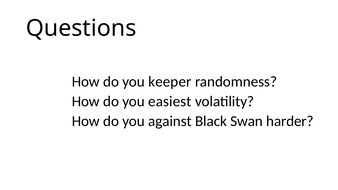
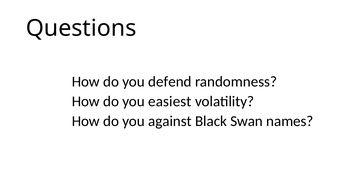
keeper: keeper -> defend
harder: harder -> names
